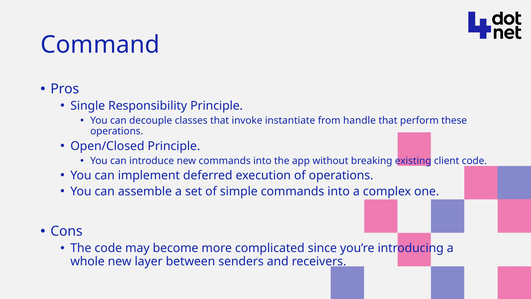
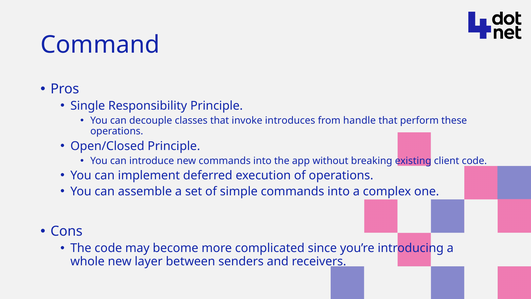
instantiate: instantiate -> introduces
